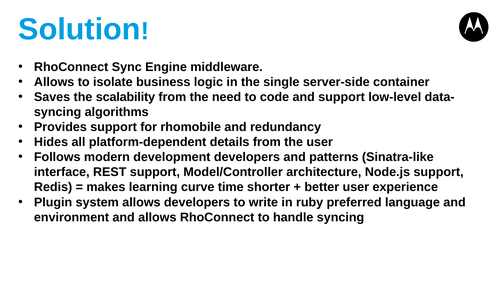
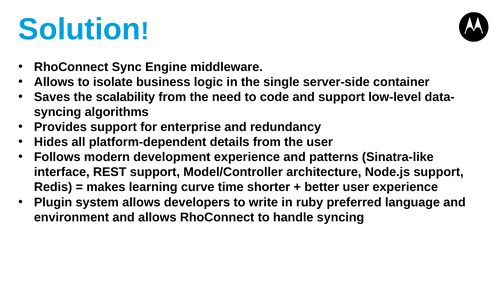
rhomobile: rhomobile -> enterprise
development developers: developers -> experience
